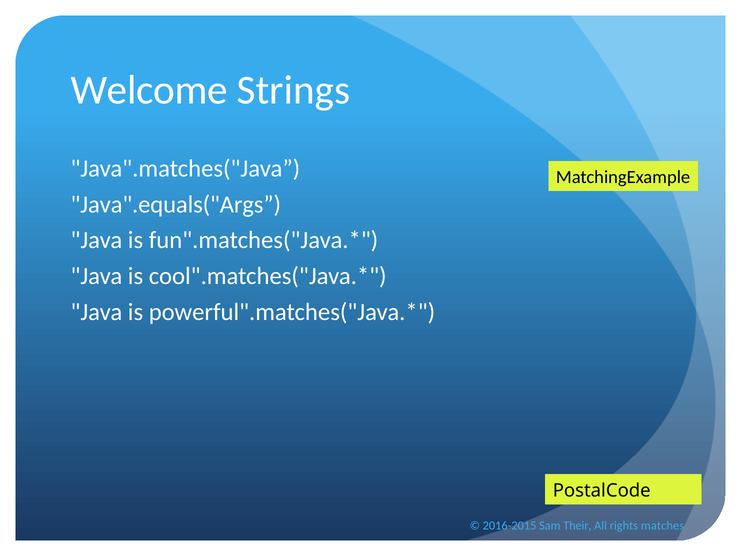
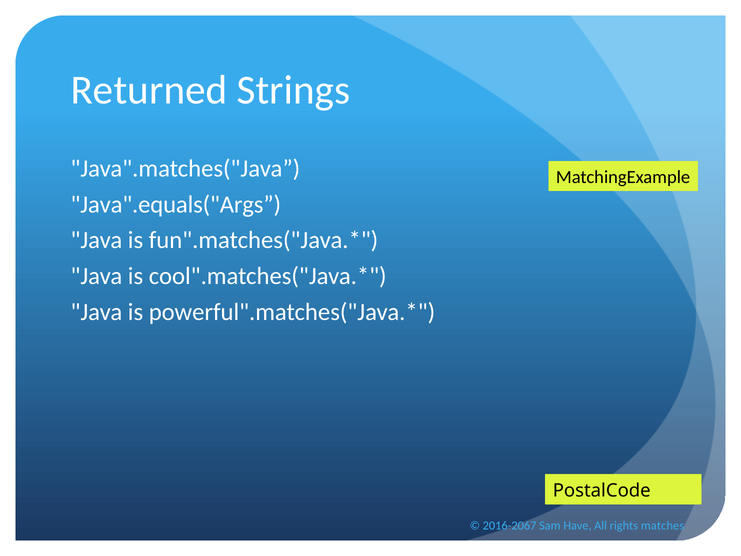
Welcome: Welcome -> Returned
2016-2015: 2016-2015 -> 2016-2067
Their: Their -> Have
